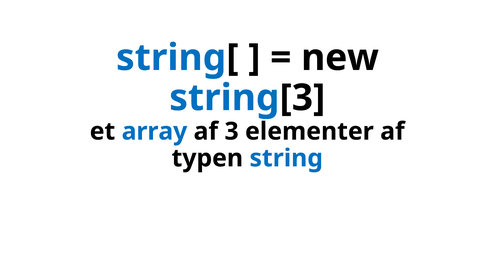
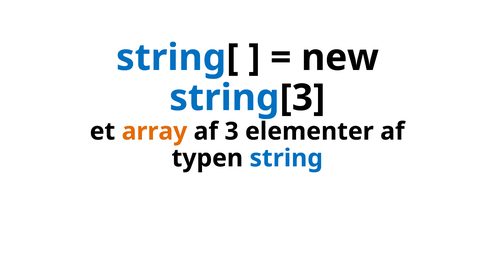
array colour: blue -> orange
